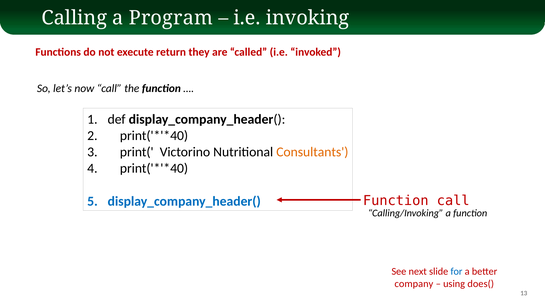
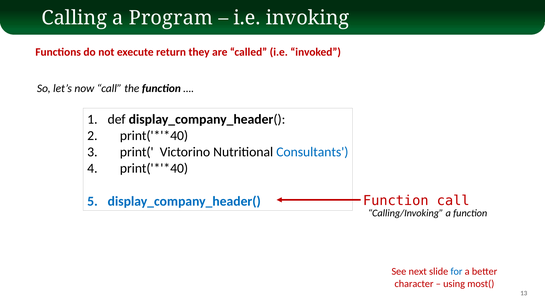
Consultants colour: orange -> blue
company: company -> character
does(: does( -> most(
